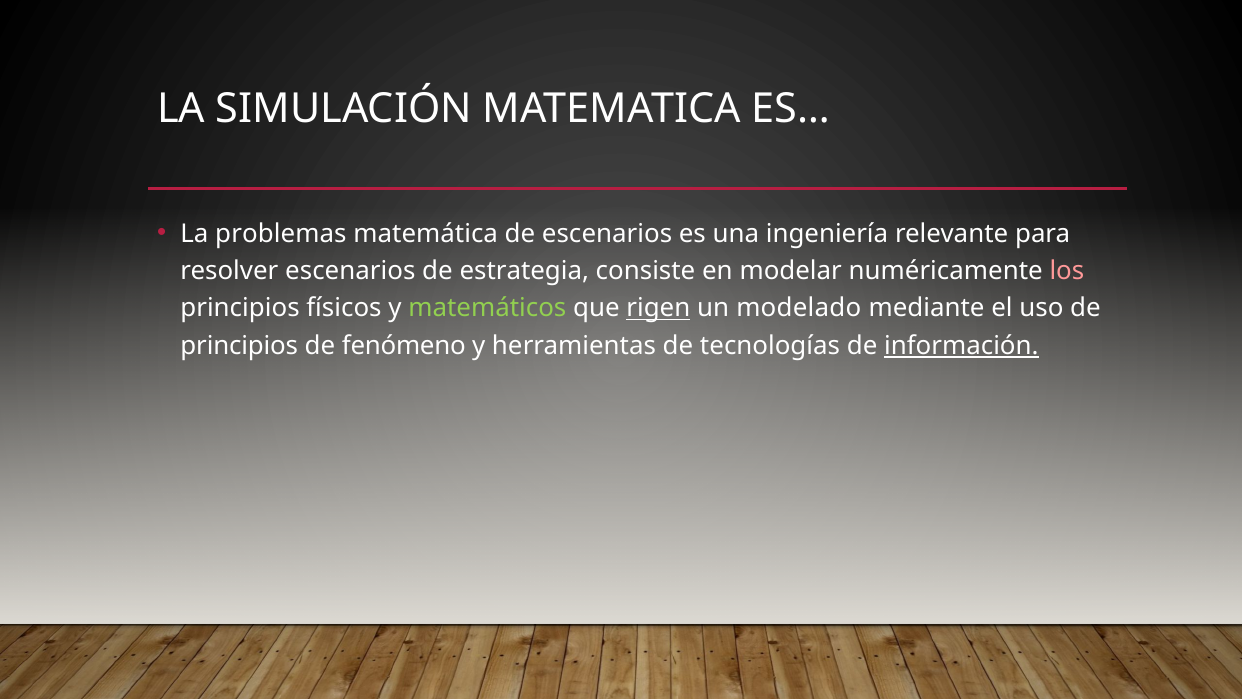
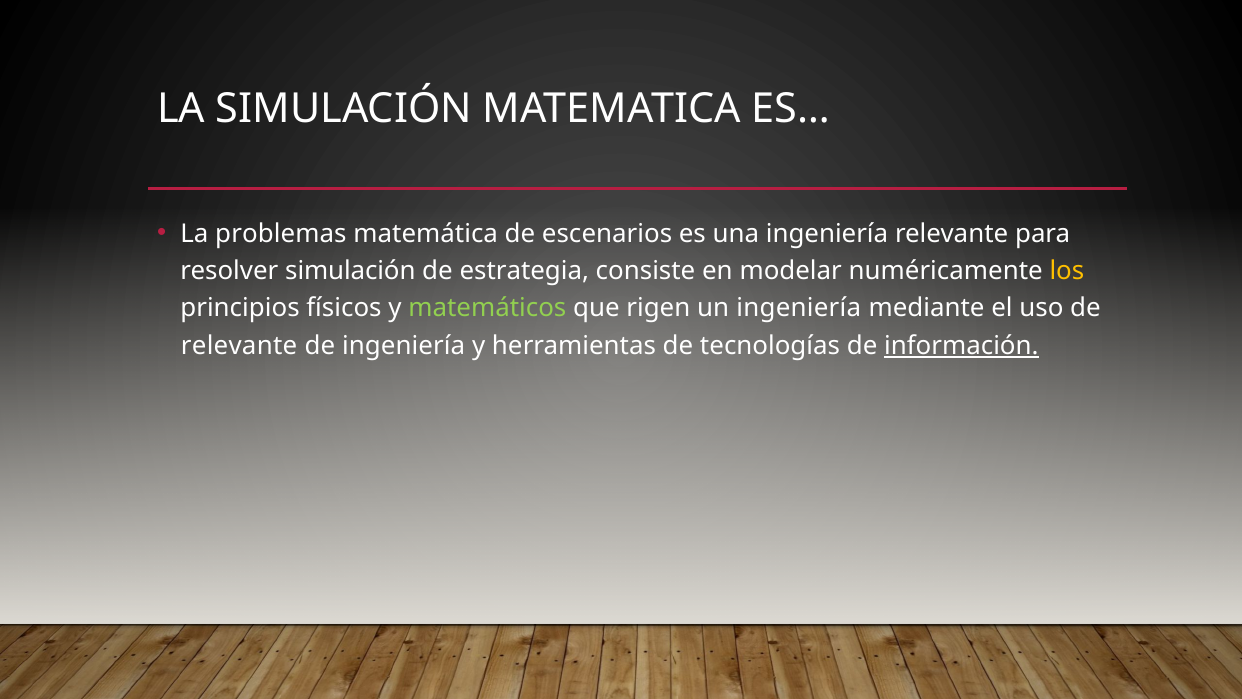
resolver escenarios: escenarios -> simulación
los colour: pink -> yellow
rigen underline: present -> none
un modelado: modelado -> ingeniería
principios at (239, 345): principios -> relevante
de fenómeno: fenómeno -> ingeniería
